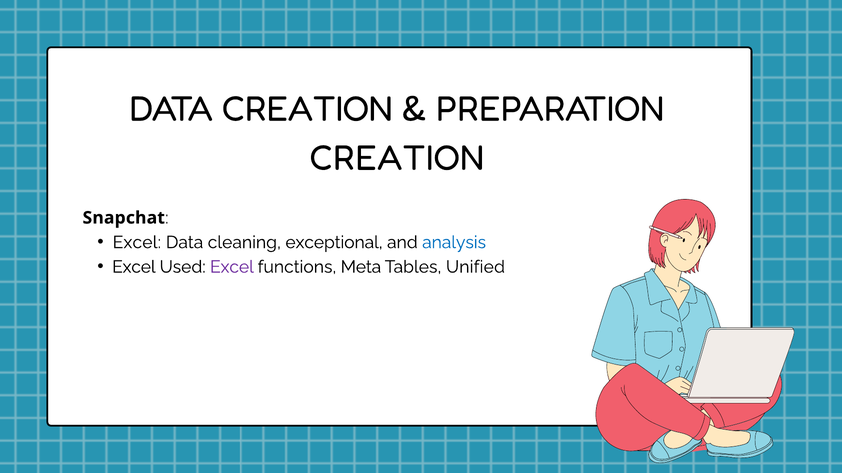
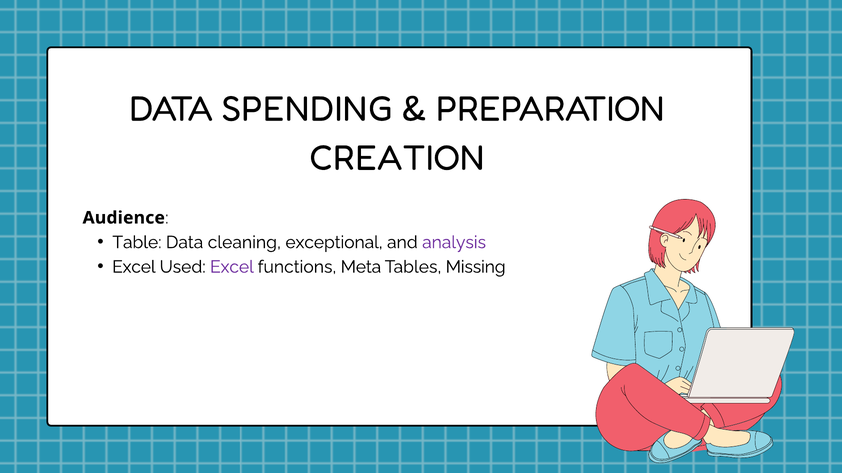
DATA CREATION: CREATION -> SPENDING
Snapchat: Snapchat -> Audience
Excel at (137, 243): Excel -> Table
analysis colour: blue -> purple
Unified: Unified -> Missing
